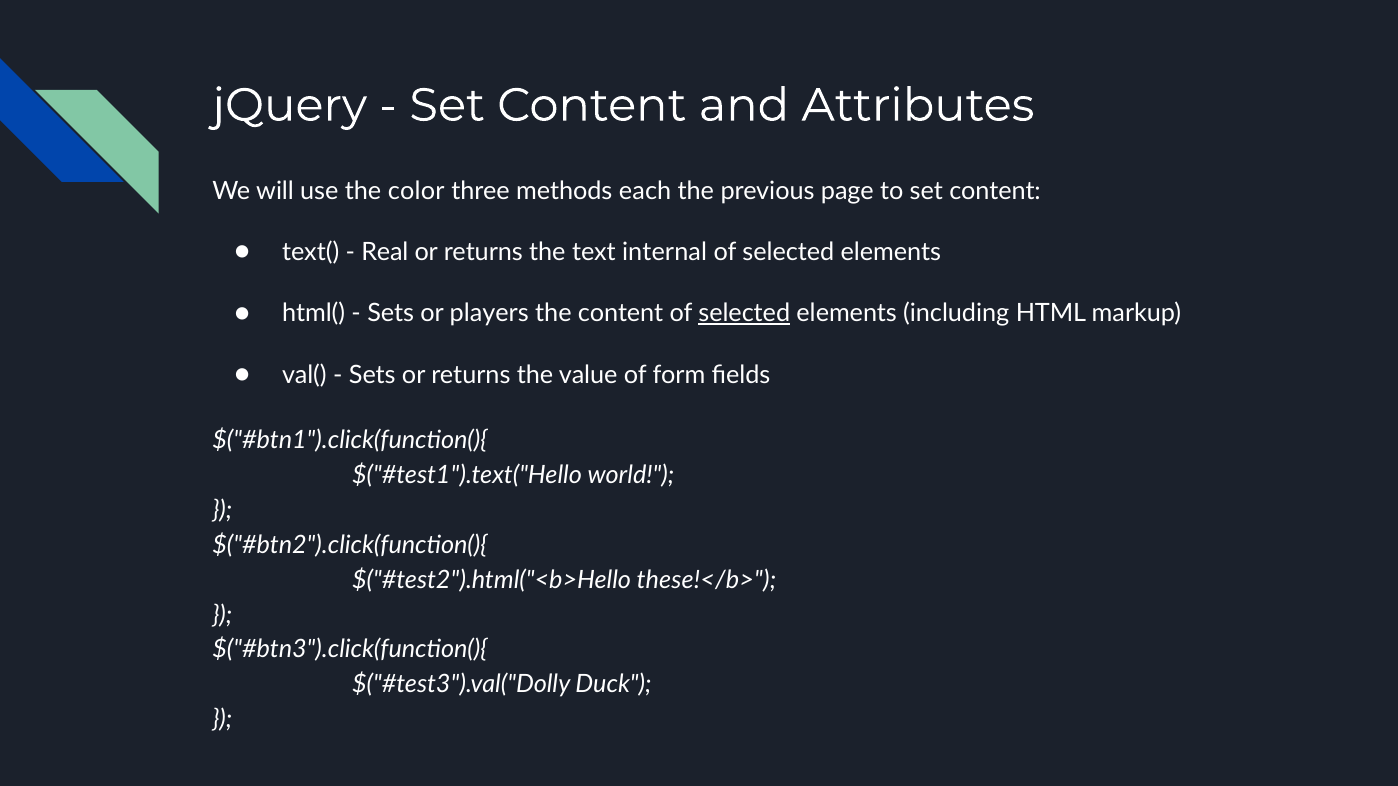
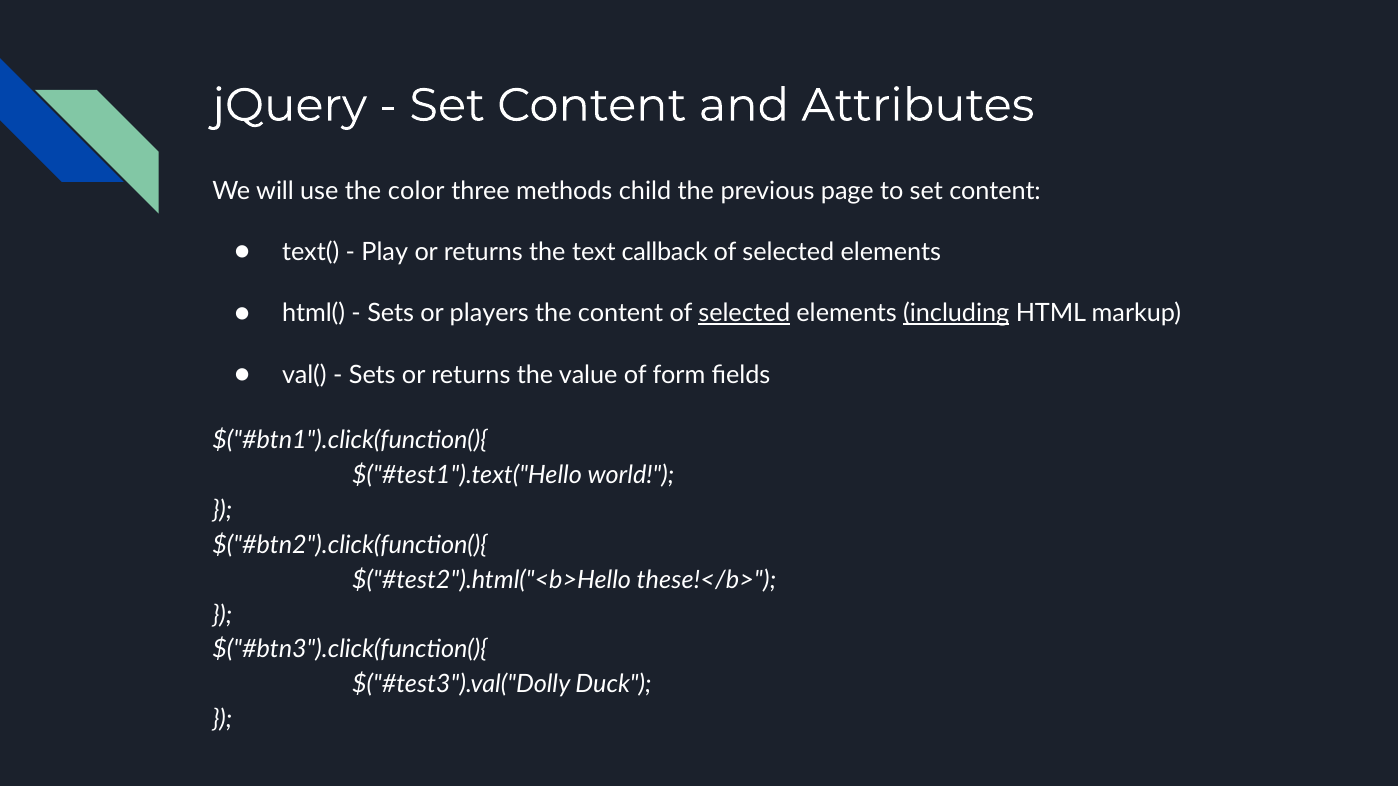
each: each -> child
Real: Real -> Play
internal: internal -> callback
including underline: none -> present
